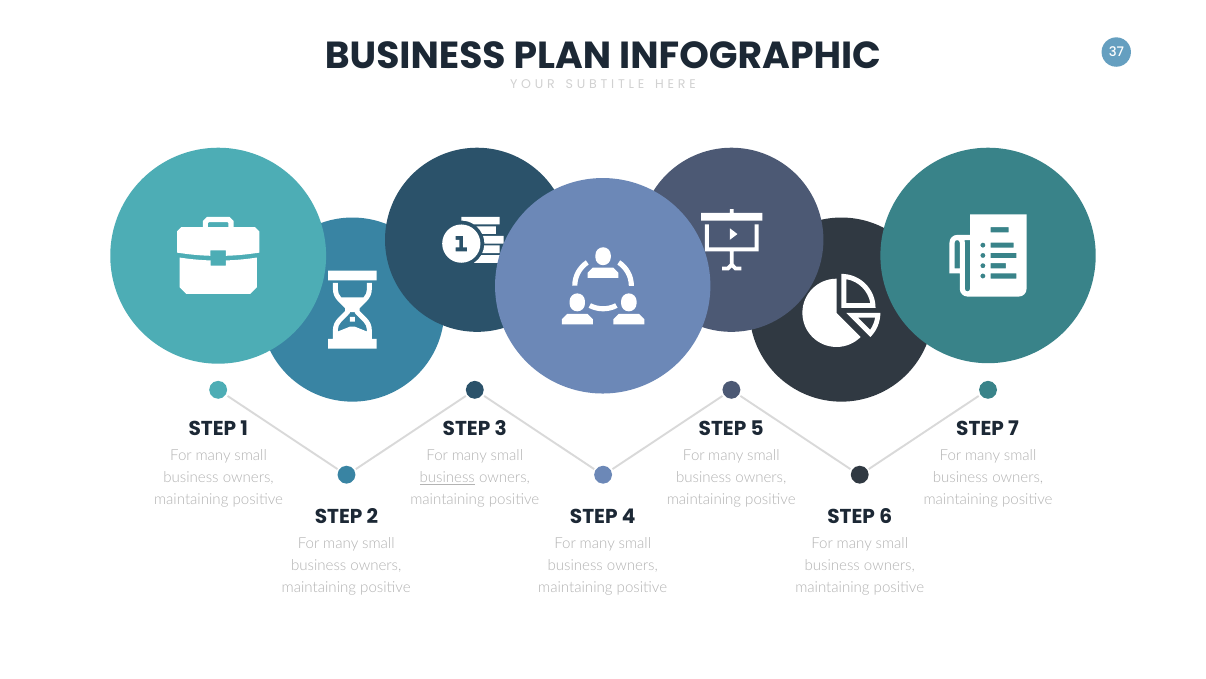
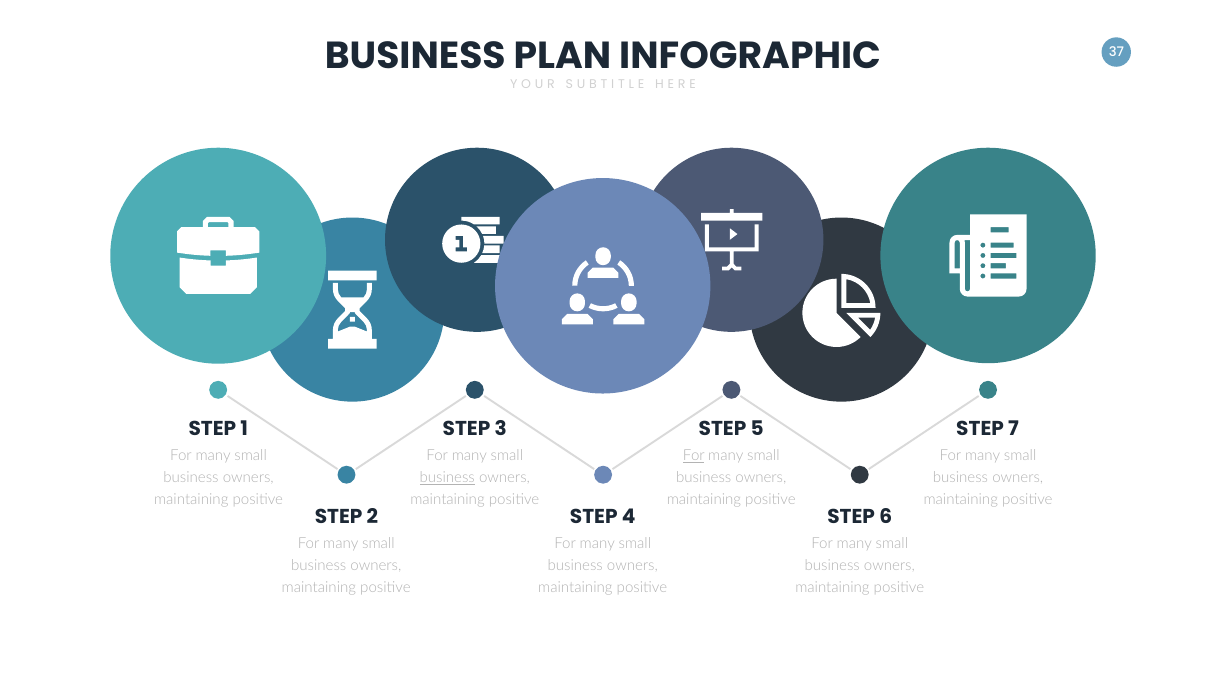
For at (694, 455) underline: none -> present
